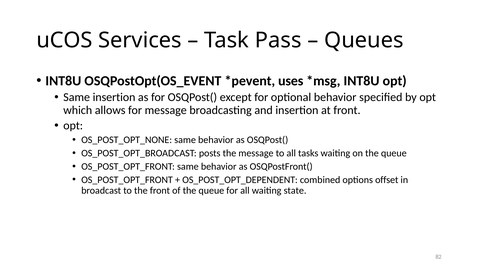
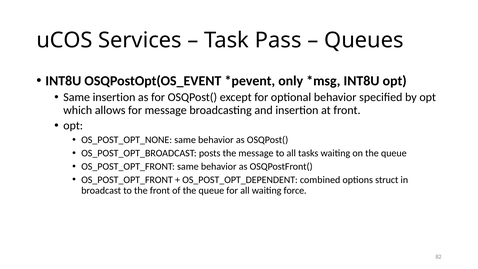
uses: uses -> only
offset: offset -> struct
state: state -> force
